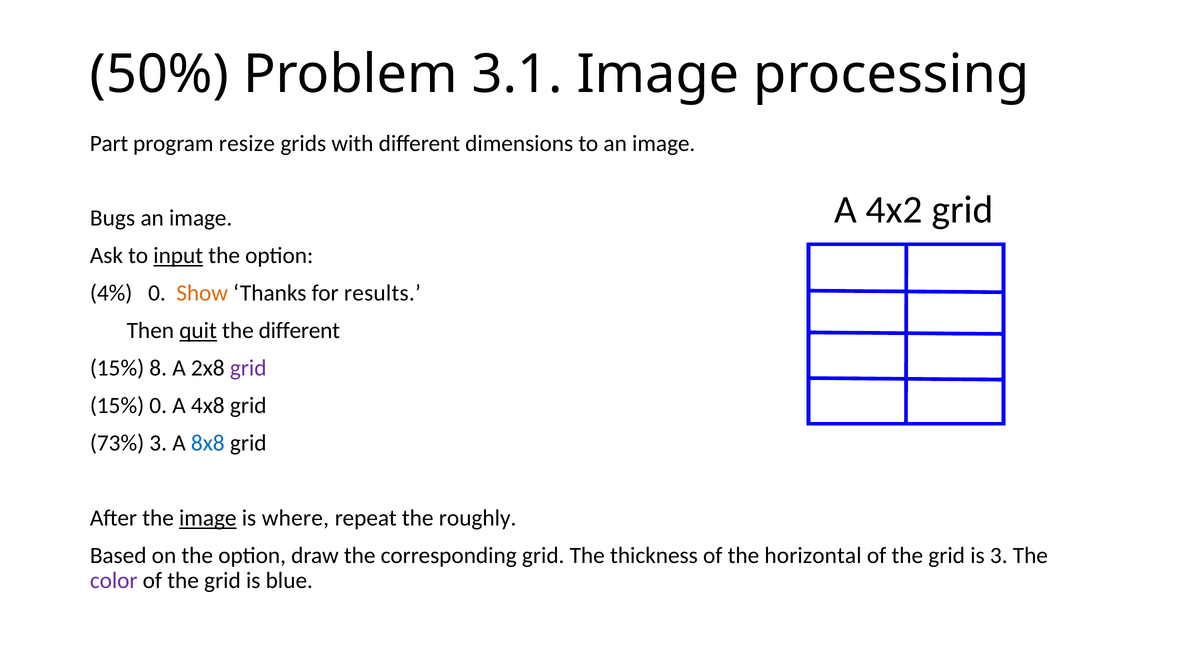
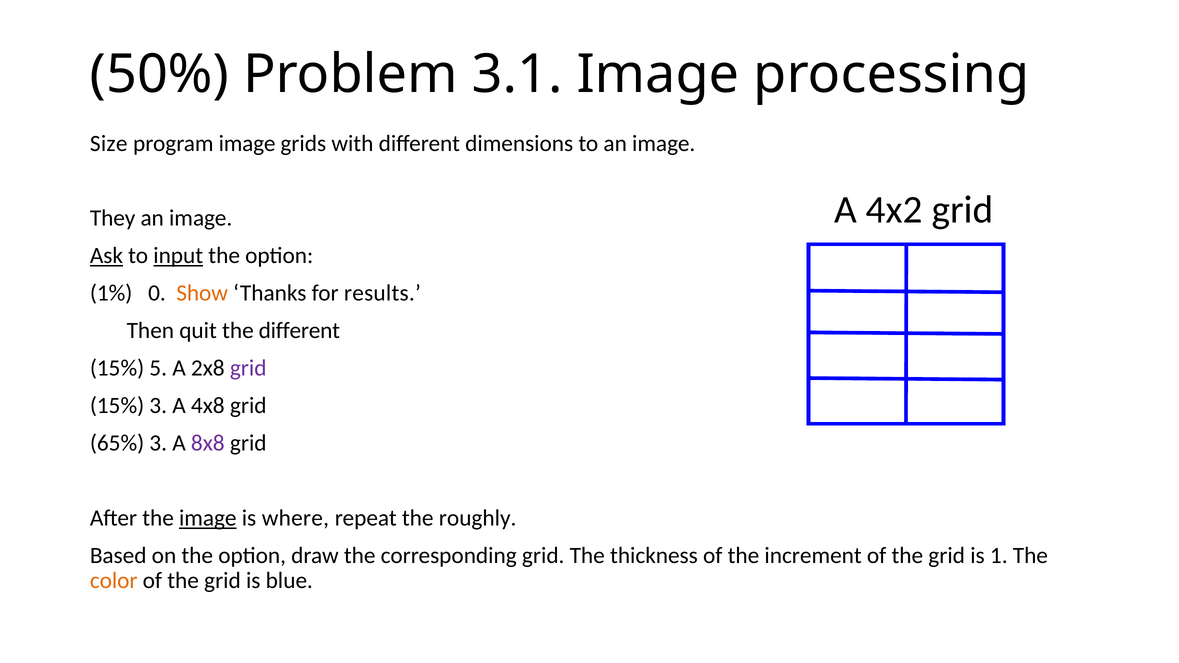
Part: Part -> Size
program resize: resize -> image
Bugs: Bugs -> They
Ask underline: none -> present
4%: 4% -> 1%
quit underline: present -> none
8: 8 -> 5
15% 0: 0 -> 3
73%: 73% -> 65%
8x8 colour: blue -> purple
horizontal: horizontal -> increment
is 3: 3 -> 1
color colour: purple -> orange
